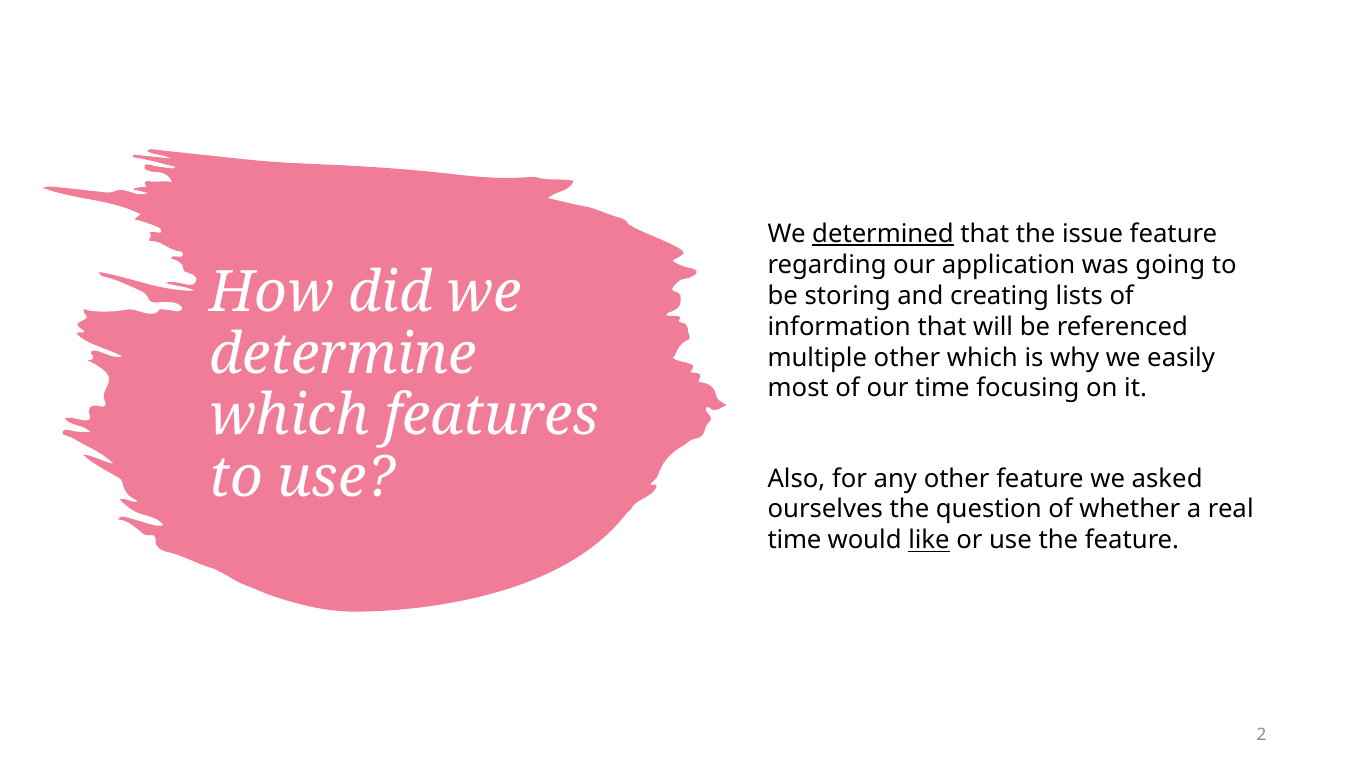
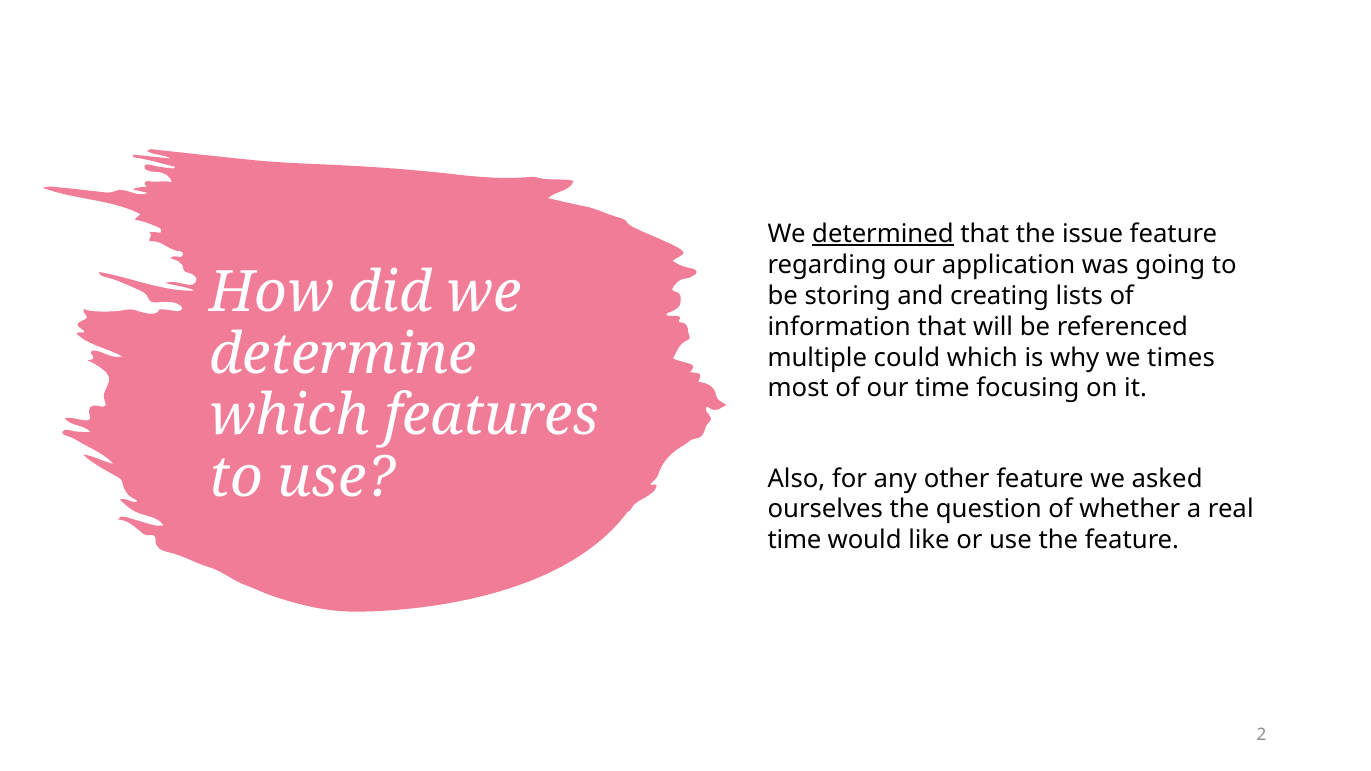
multiple other: other -> could
easily: easily -> times
like underline: present -> none
